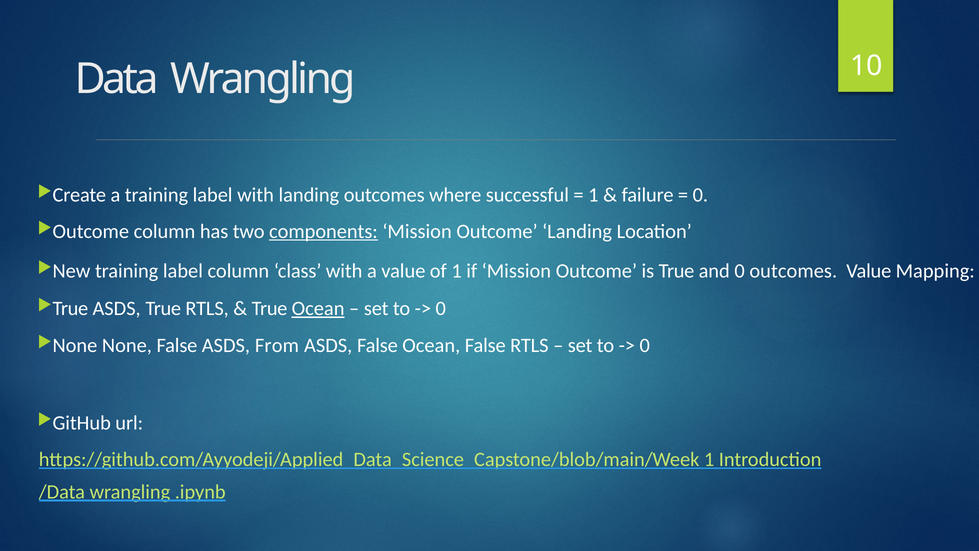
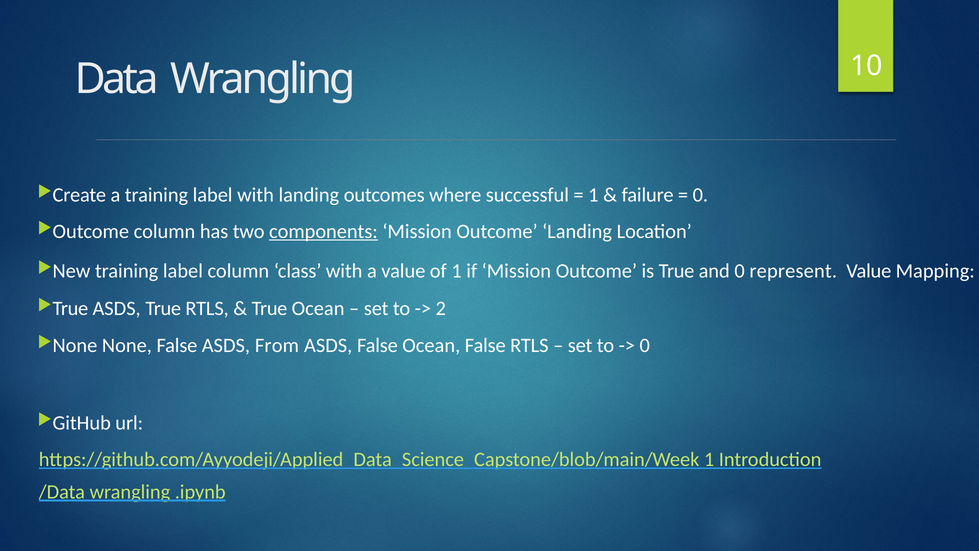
0 outcomes: outcomes -> represent
Ocean at (318, 308) underline: present -> none
0 at (441, 308): 0 -> 2
